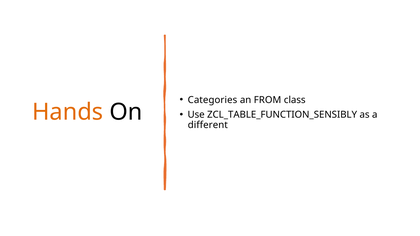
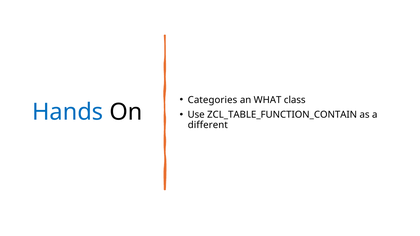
FROM: FROM -> WHAT
Hands colour: orange -> blue
ZCL_TABLE_FUNCTION_SENSIBLY: ZCL_TABLE_FUNCTION_SENSIBLY -> ZCL_TABLE_FUNCTION_CONTAIN
